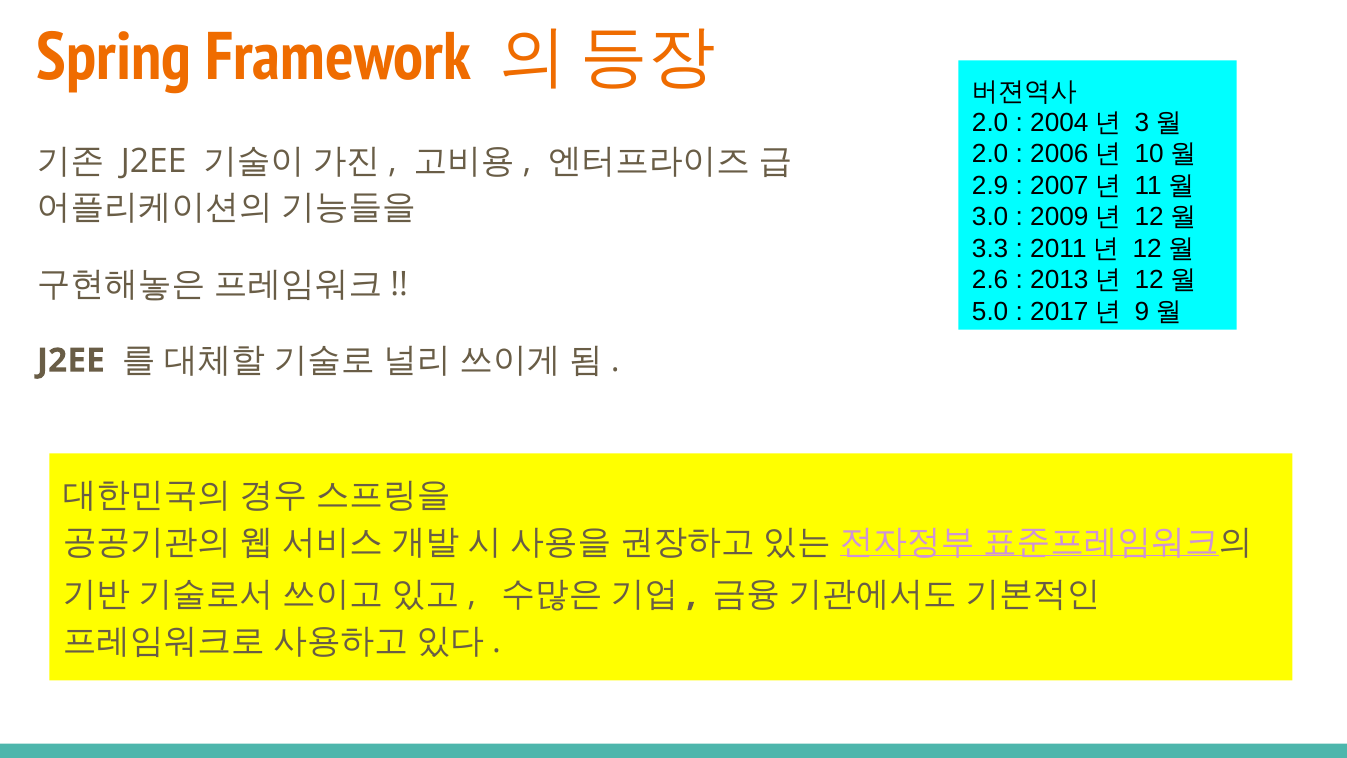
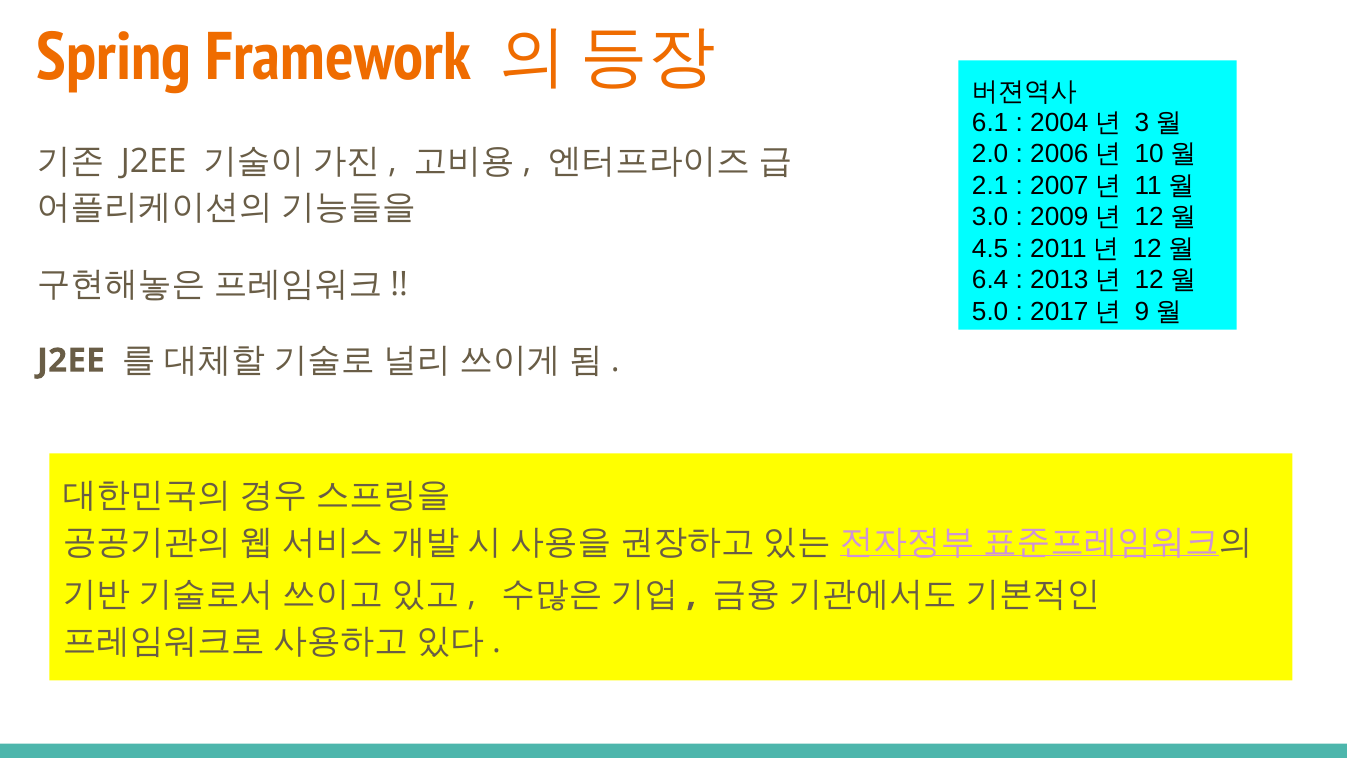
2.0 at (990, 123): 2.0 -> 6.1
2.9: 2.9 -> 2.1
3.3: 3.3 -> 4.5
2.6: 2.6 -> 6.4
